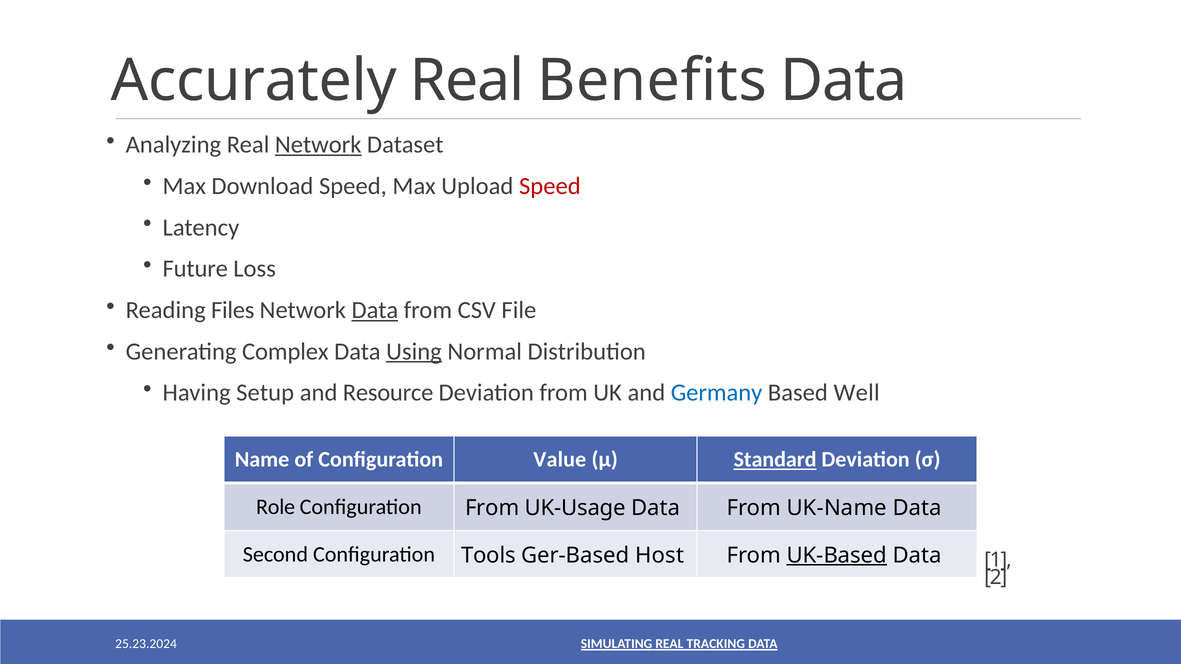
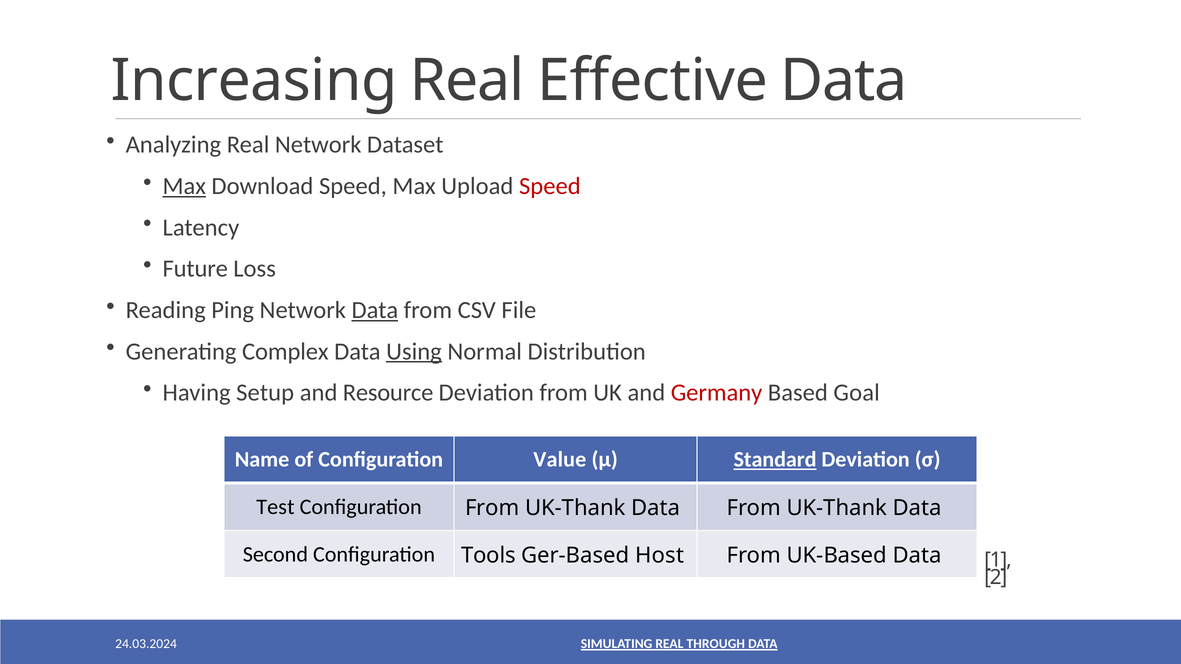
Accurately: Accurately -> Increasing
Benefits: Benefits -> Effective
Network at (318, 145) underline: present -> none
Max at (184, 186) underline: none -> present
Files: Files -> Ping
Germany colour: blue -> red
Well: Well -> Goal
Role: Role -> Test
Configuration From UK-Usage: UK-Usage -> UK-Thank
Data From UK-Name: UK-Name -> UK-Thank
UK-Based underline: present -> none
25.23.2024: 25.23.2024 -> 24.03.2024
TRACKING: TRACKING -> THROUGH
